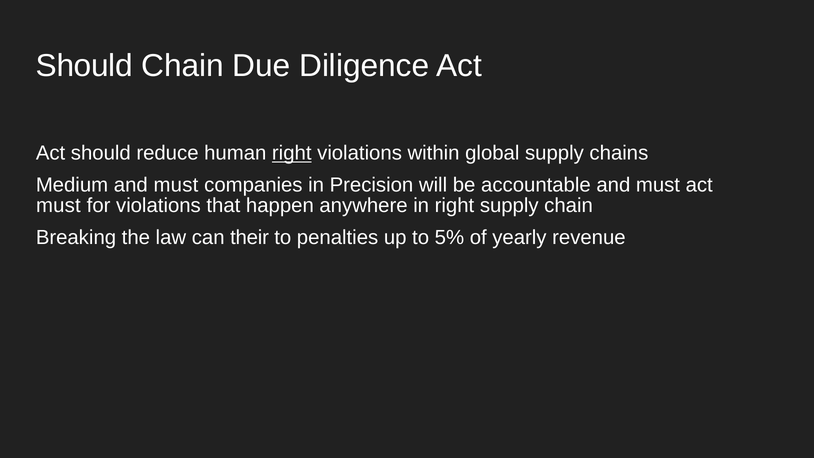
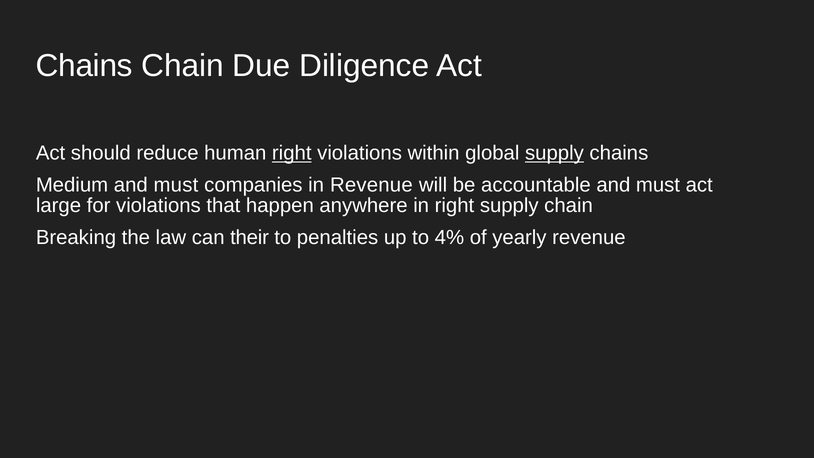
Should at (84, 66): Should -> Chains
supply at (554, 153) underline: none -> present
in Precision: Precision -> Revenue
must at (58, 206): must -> large
5%: 5% -> 4%
